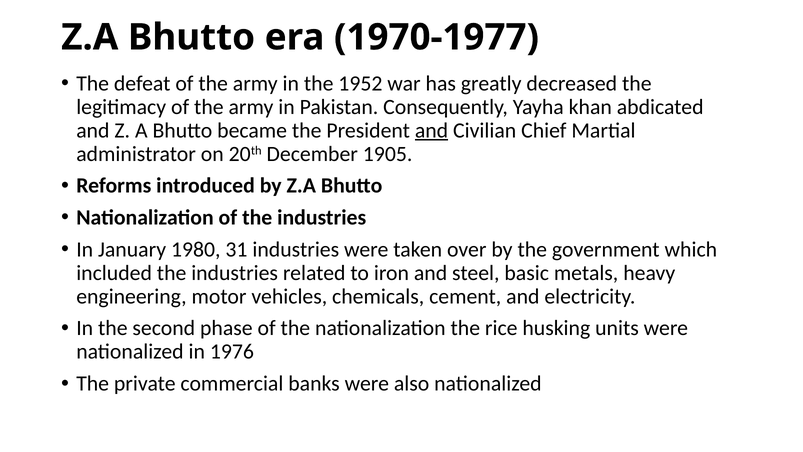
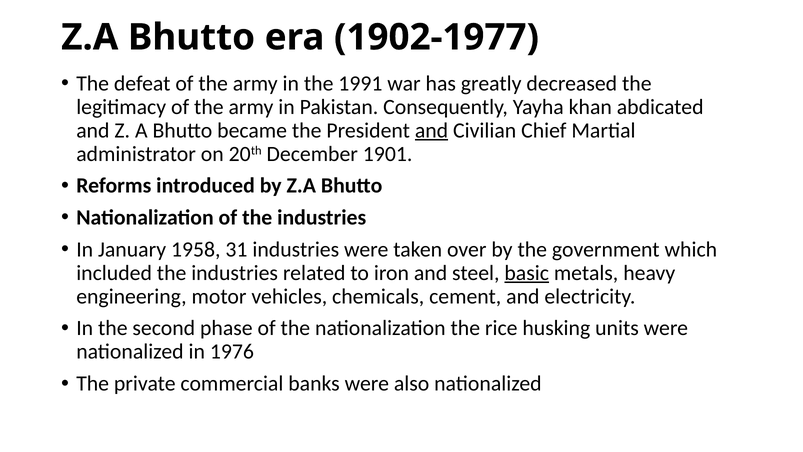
1970-1977: 1970-1977 -> 1902-1977
1952: 1952 -> 1991
1905: 1905 -> 1901
1980: 1980 -> 1958
basic underline: none -> present
